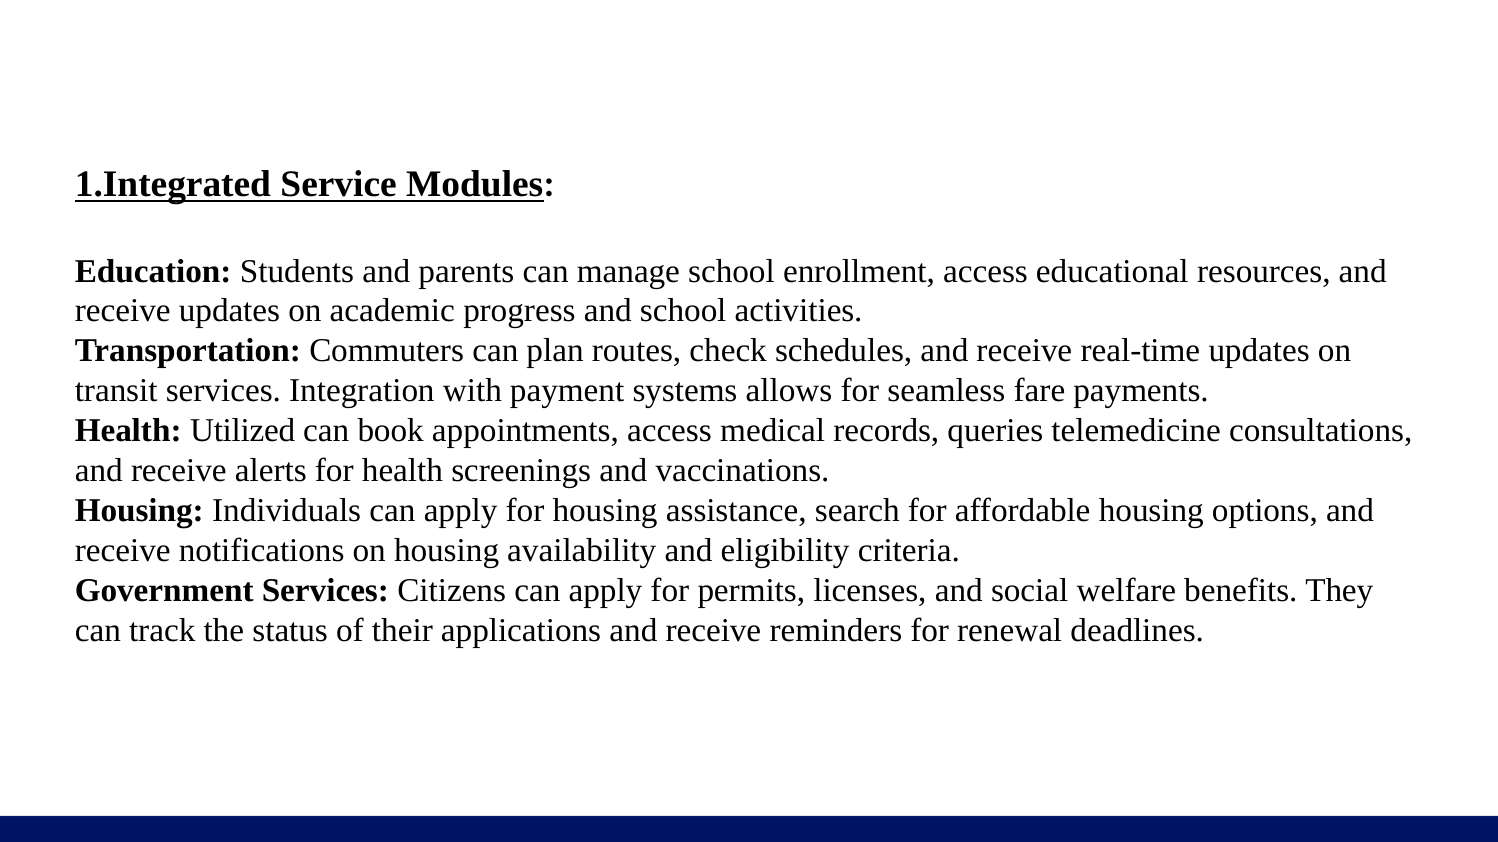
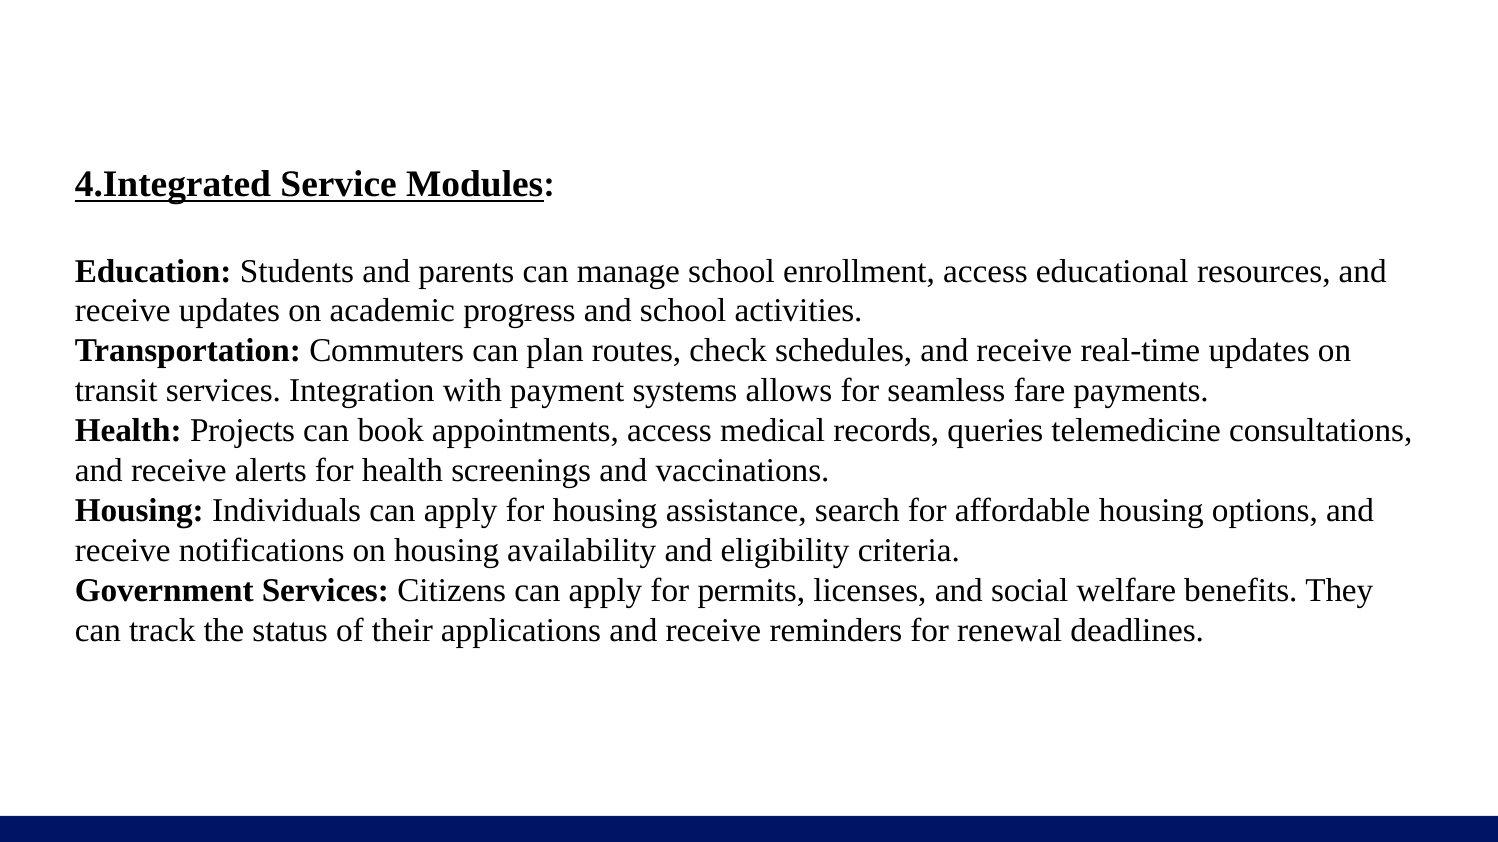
1.Integrated: 1.Integrated -> 4.Integrated
Utilized: Utilized -> Projects
